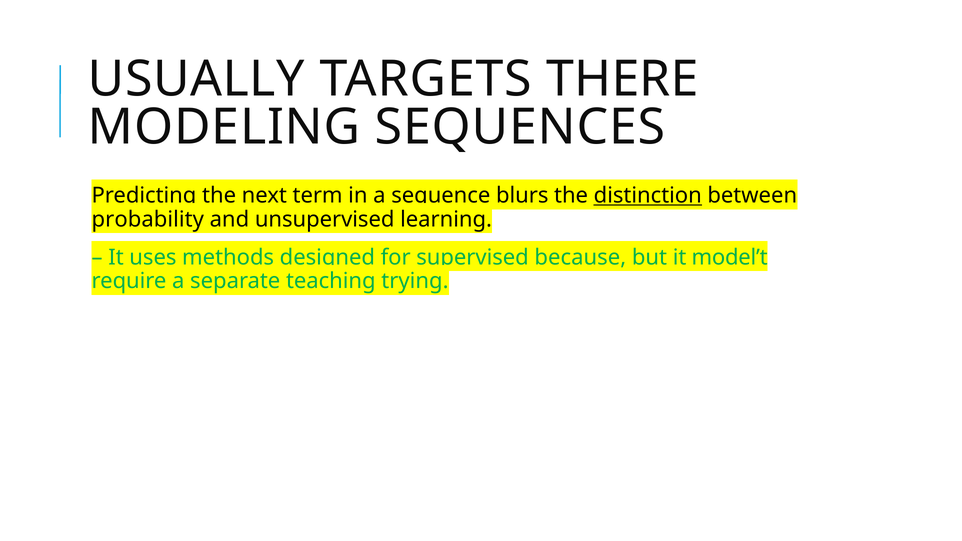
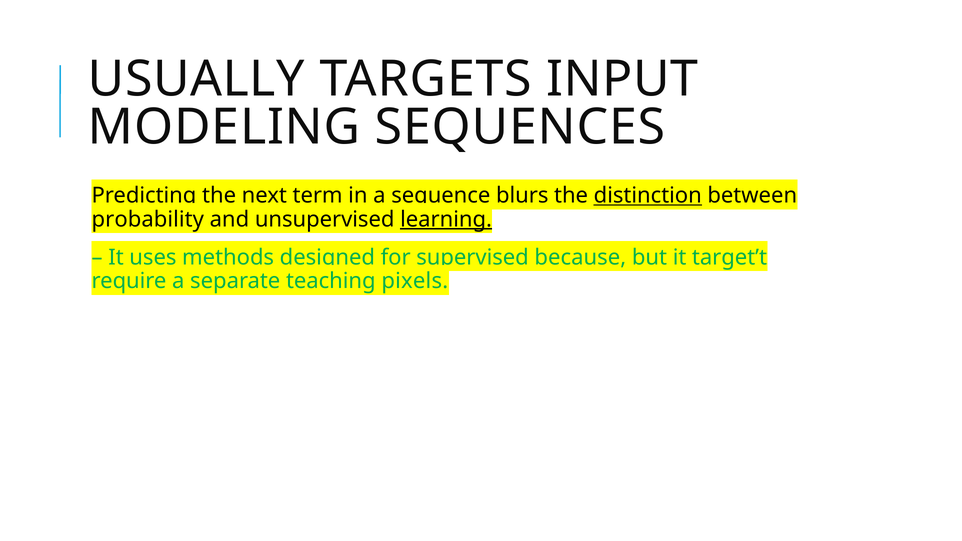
THERE: THERE -> INPUT
learning underline: none -> present
model’t: model’t -> target’t
trying: trying -> pixels
